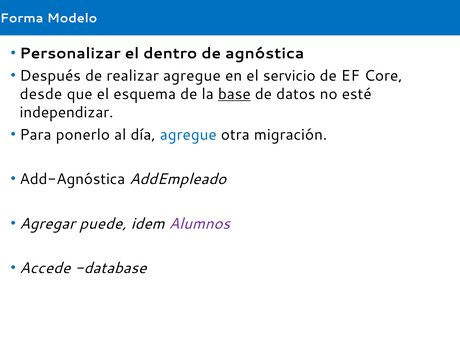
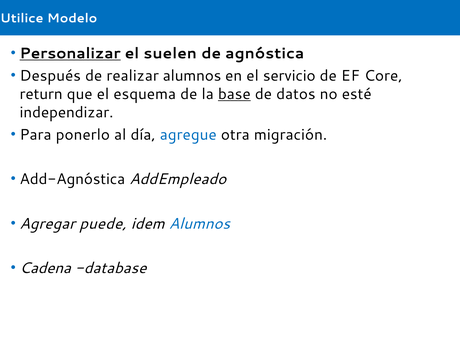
Forma: Forma -> Utilice
Personalizar underline: none -> present
dentro: dentro -> suelen
realizar agregue: agregue -> alumnos
desde: desde -> return
Alumnos at (199, 224) colour: purple -> blue
Accede: Accede -> Cadena
